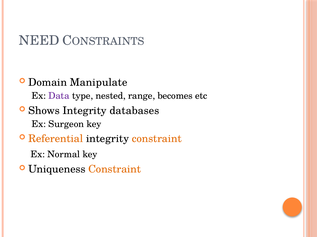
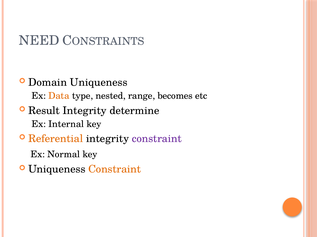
Domain Manipulate: Manipulate -> Uniqueness
Data colour: purple -> orange
Shows: Shows -> Result
databases: databases -> determine
Surgeon: Surgeon -> Internal
constraint at (157, 139) colour: orange -> purple
